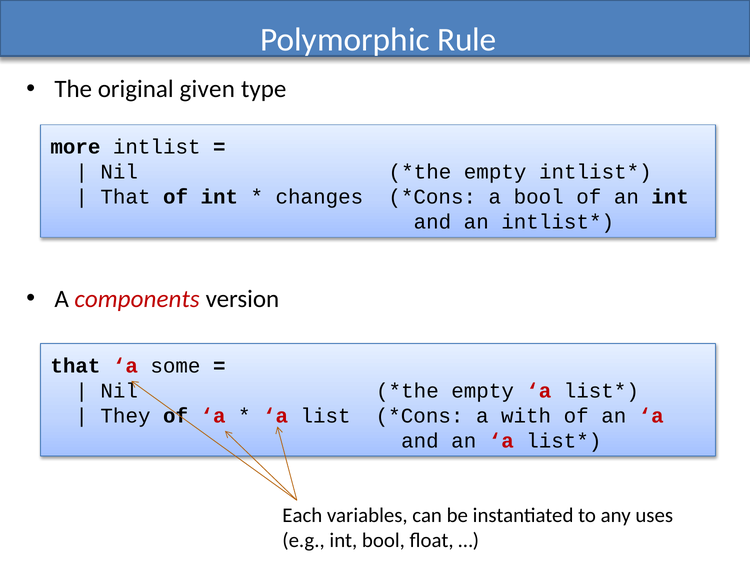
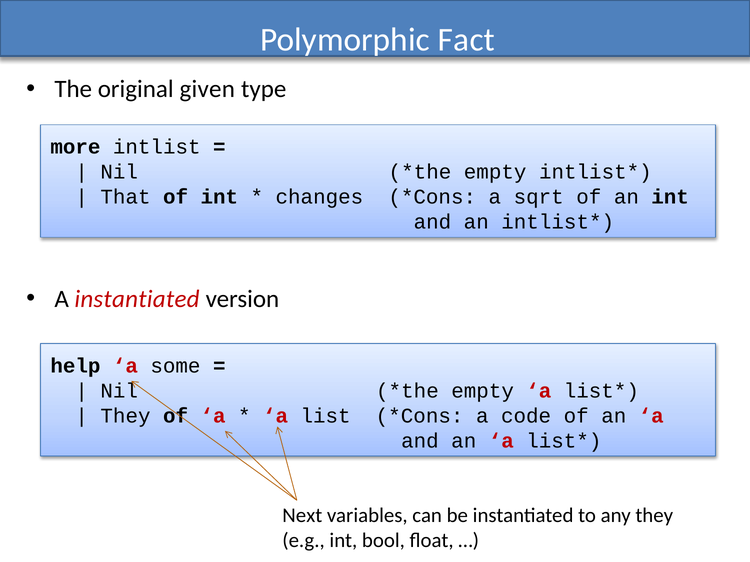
Rule: Rule -> Fact
a bool: bool -> sqrt
A components: components -> instantiated
that at (75, 366): that -> help
with: with -> code
Each: Each -> Next
any uses: uses -> they
